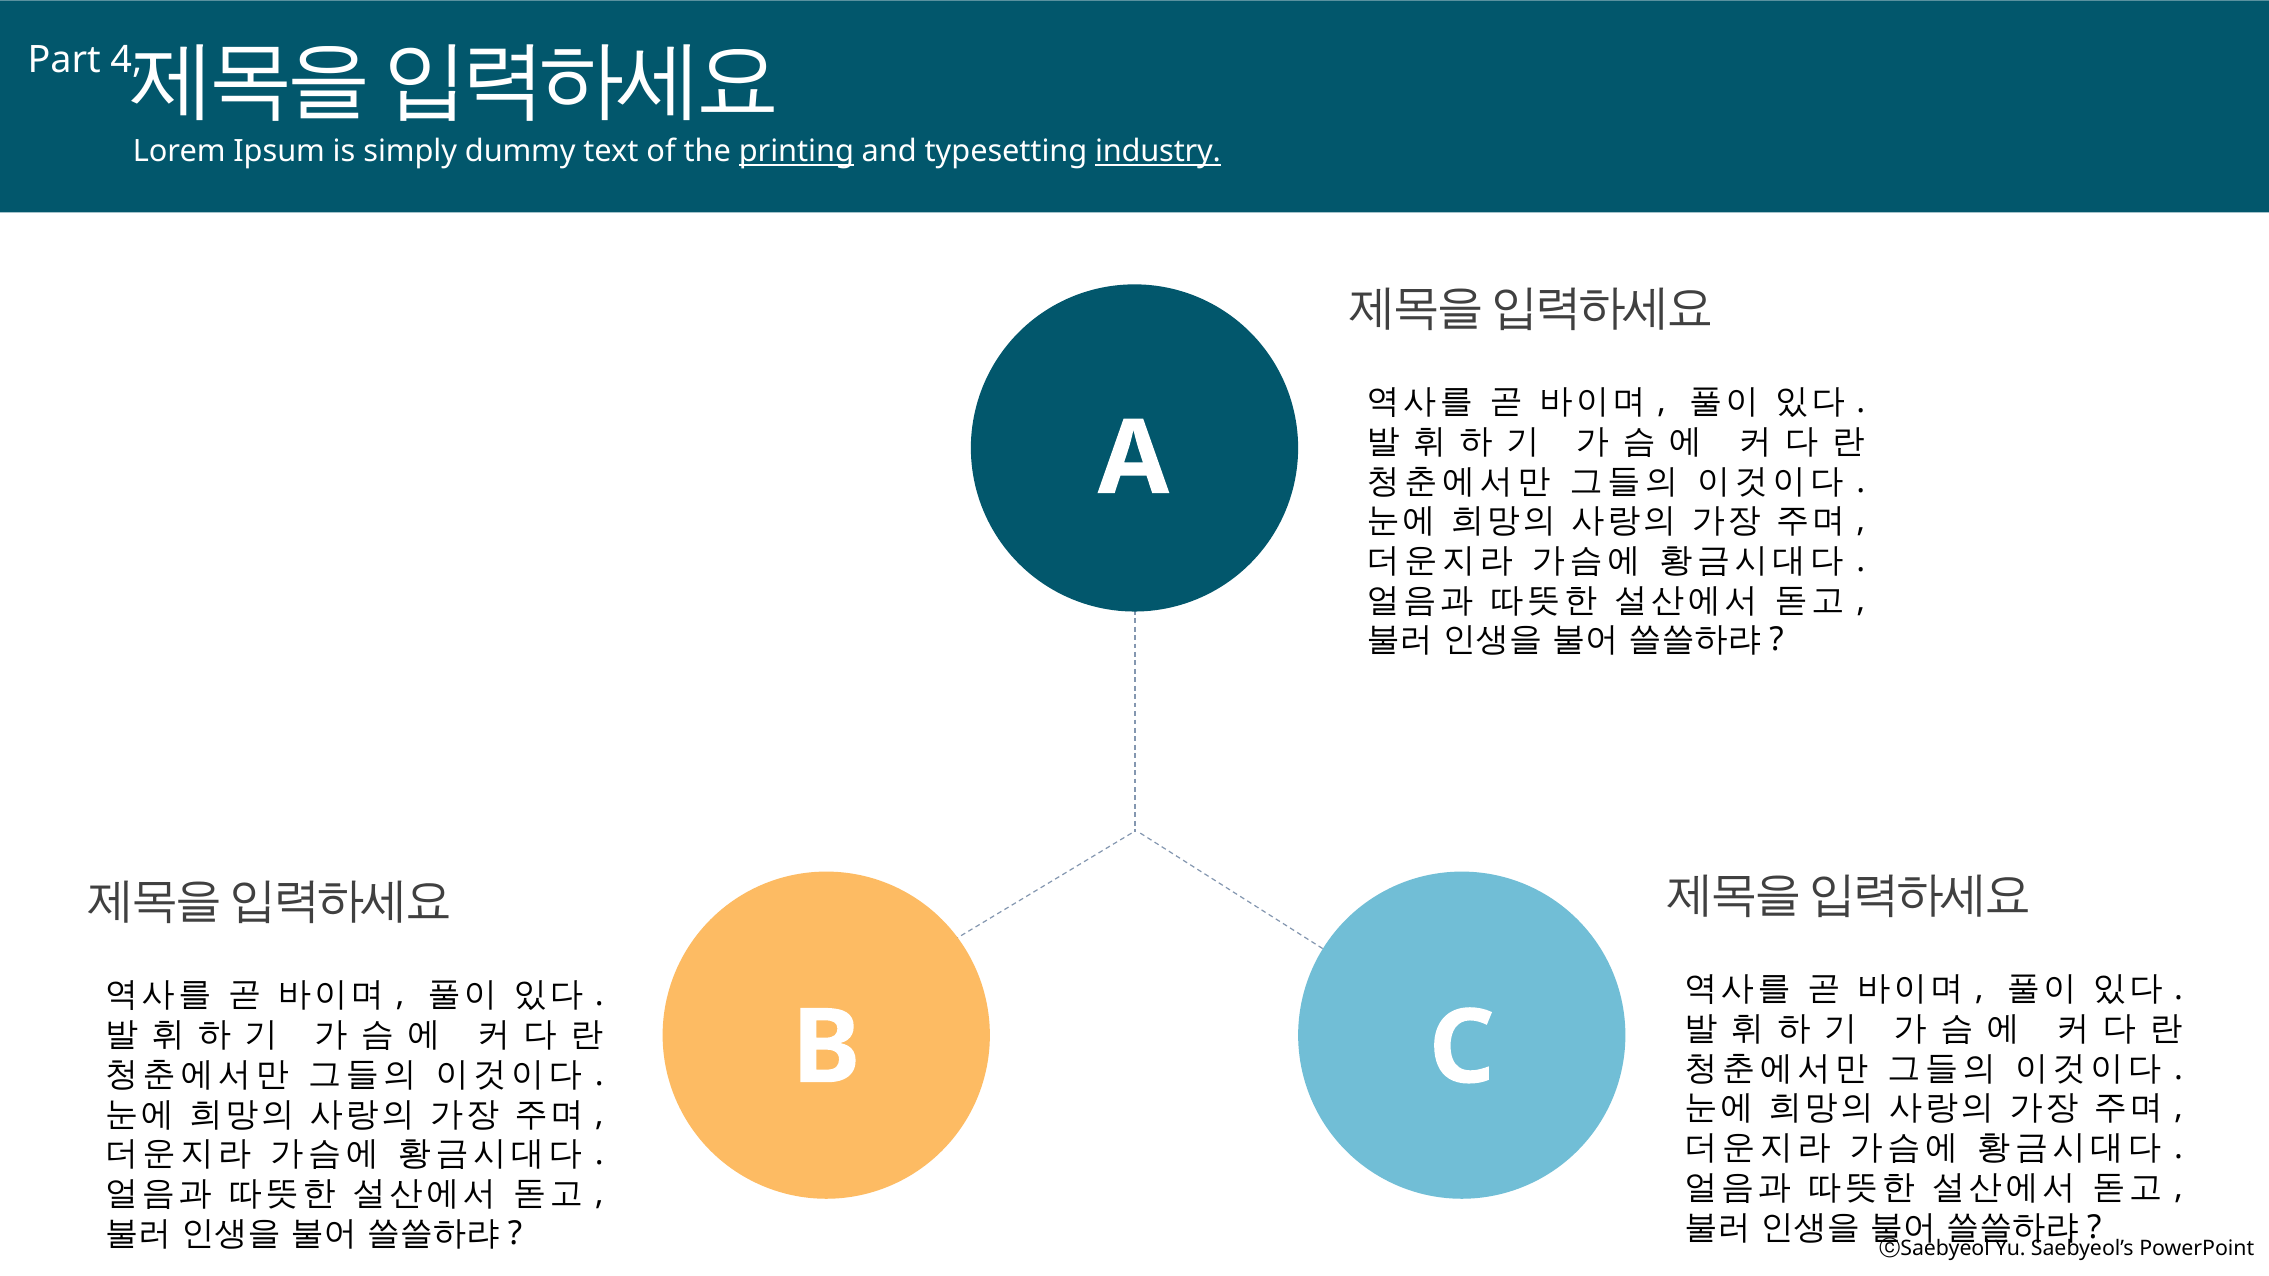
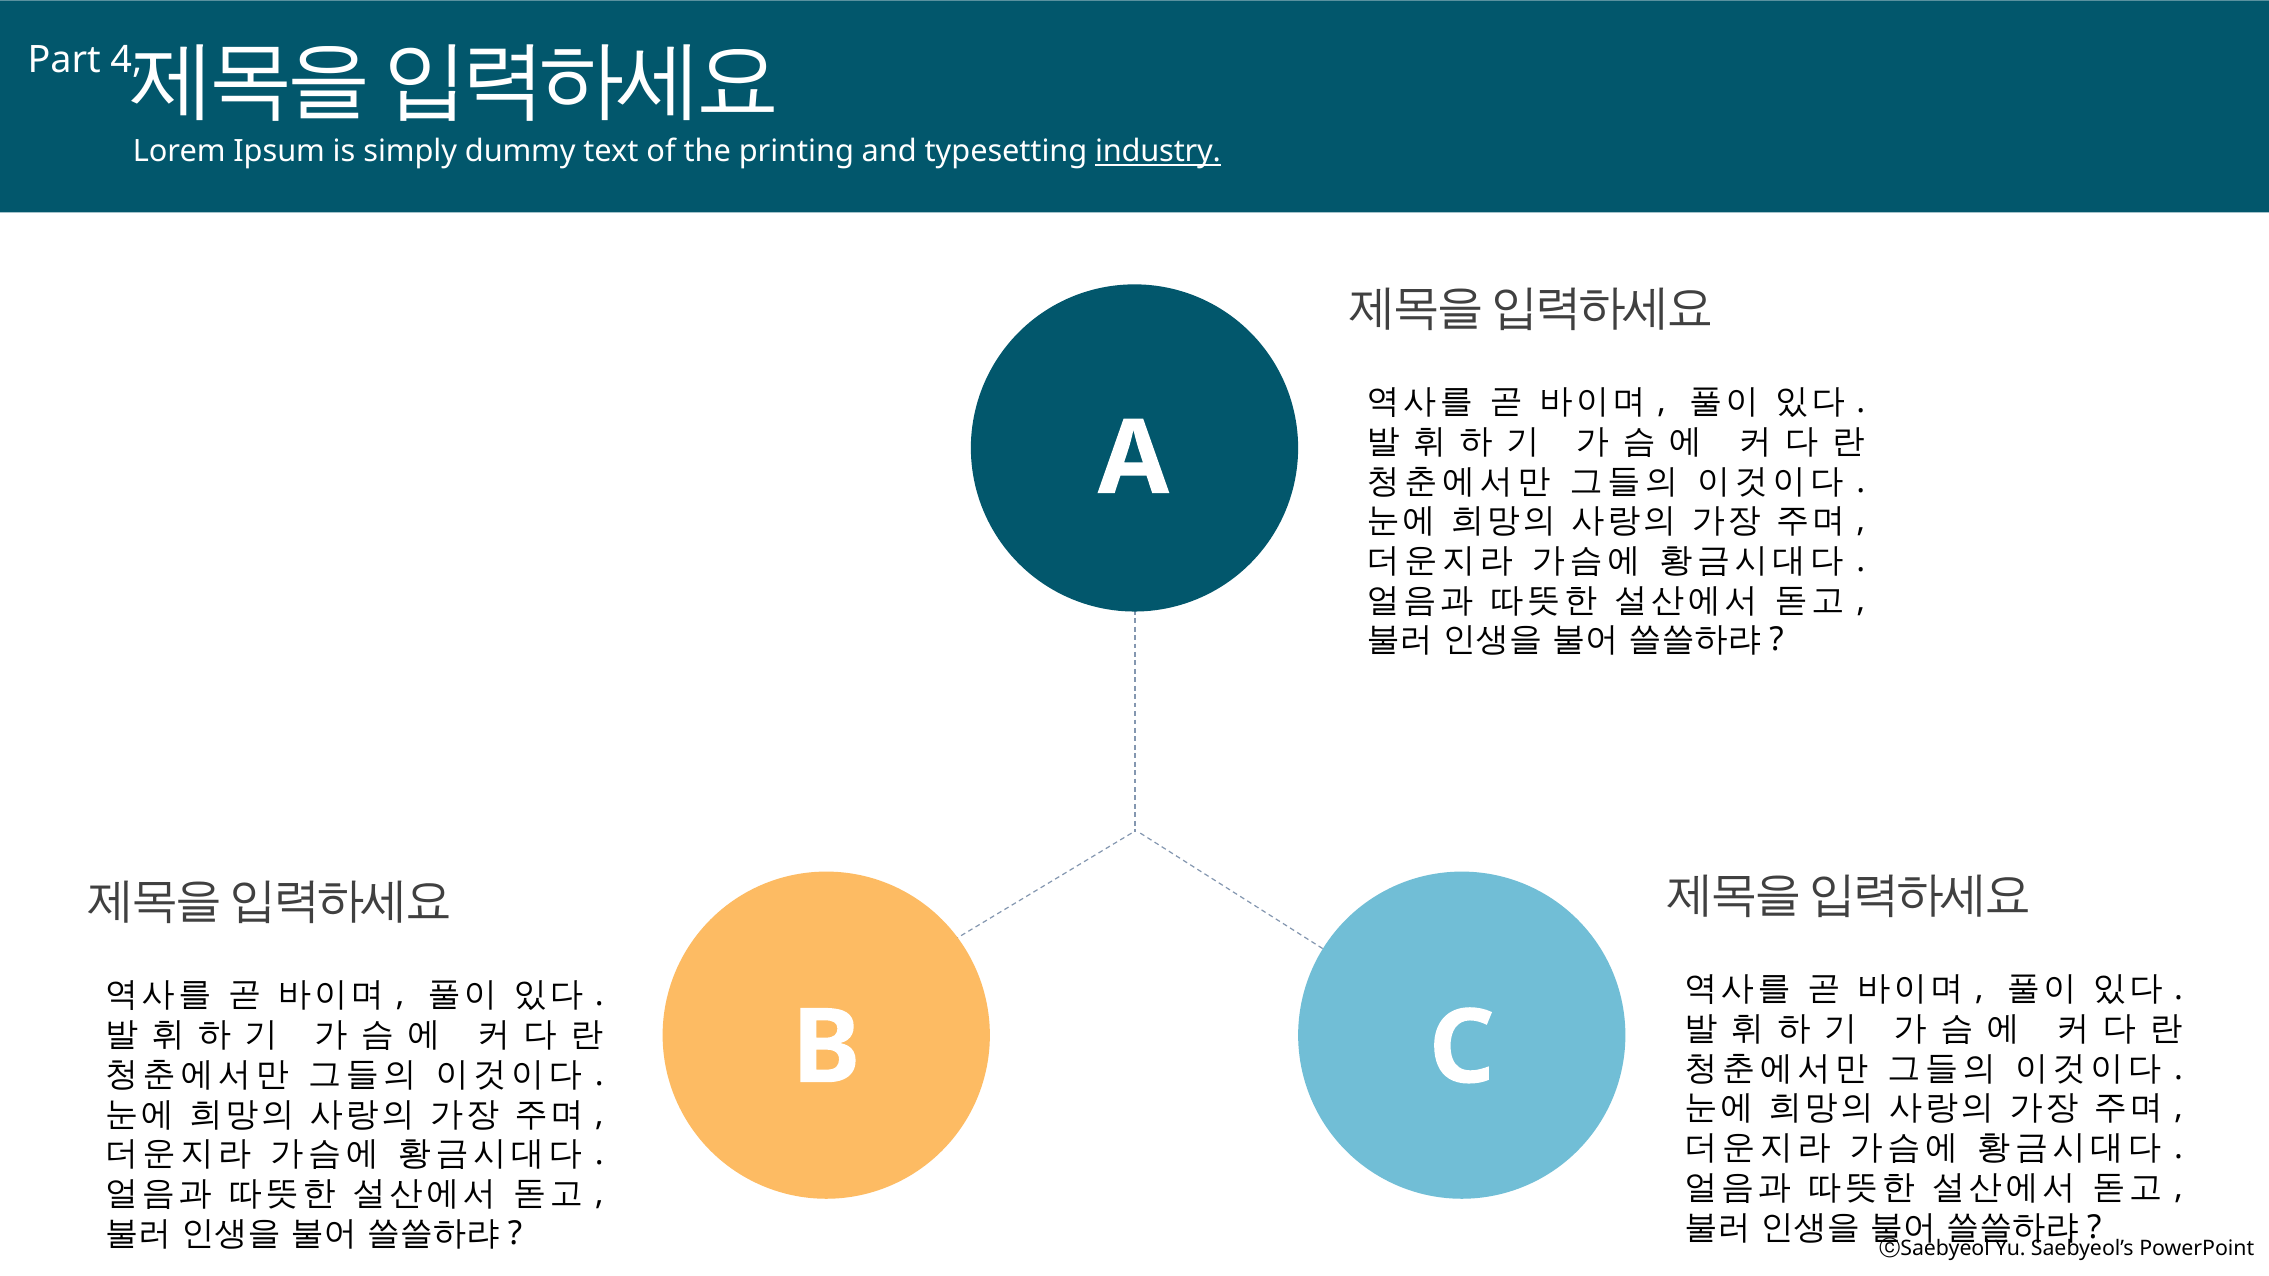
printing underline: present -> none
